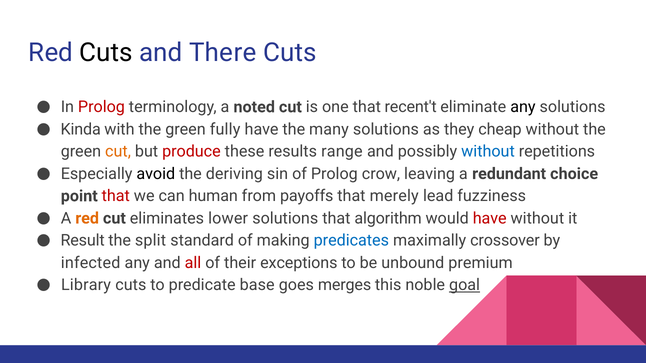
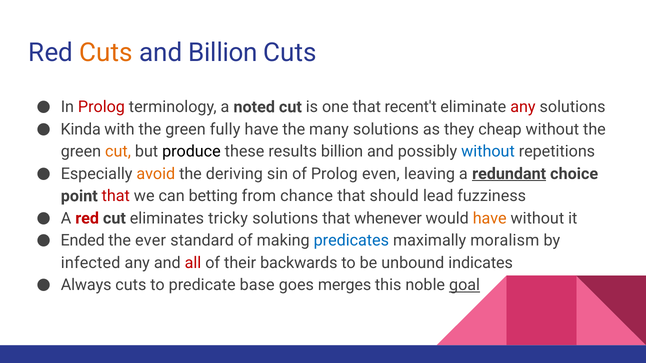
Cuts at (106, 53) colour: black -> orange
and There: There -> Billion
any at (523, 107) colour: black -> red
produce colour: red -> black
results range: range -> billion
avoid colour: black -> orange
crow: crow -> even
redundant underline: none -> present
human: human -> betting
payoffs: payoffs -> chance
merely: merely -> should
red at (87, 218) colour: orange -> red
lower: lower -> tricky
algorithm: algorithm -> whenever
have at (490, 218) colour: red -> orange
Result: Result -> Ended
split: split -> ever
crossover: crossover -> moralism
exceptions: exceptions -> backwards
premium: premium -> indicates
Library: Library -> Always
